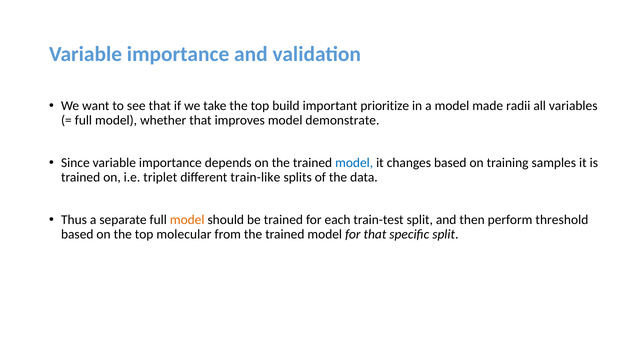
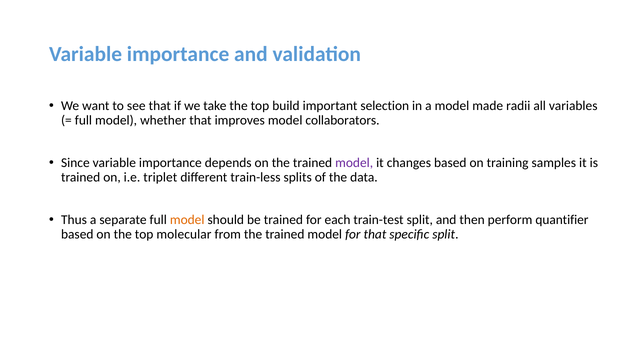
prioritize: prioritize -> selection
demonstrate: demonstrate -> collaborators
model at (354, 163) colour: blue -> purple
train-like: train-like -> train-less
threshold: threshold -> quantifier
